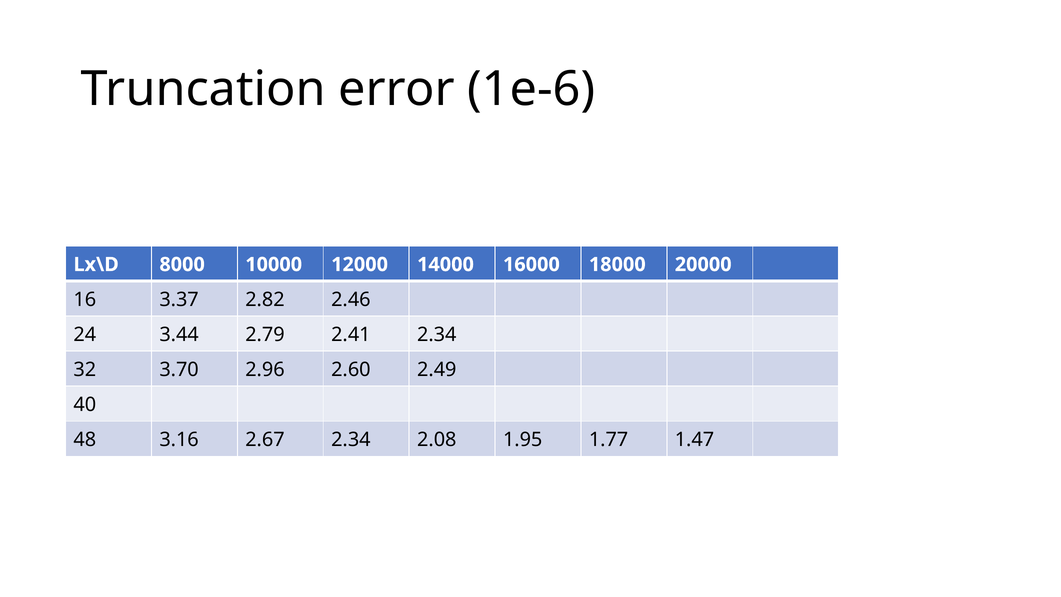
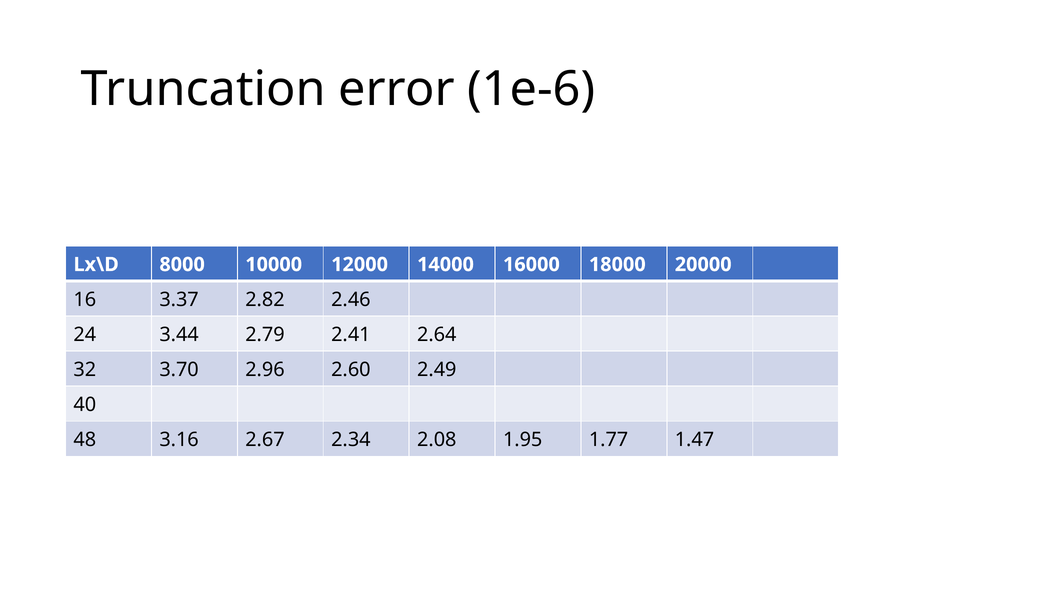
2.41 2.34: 2.34 -> 2.64
